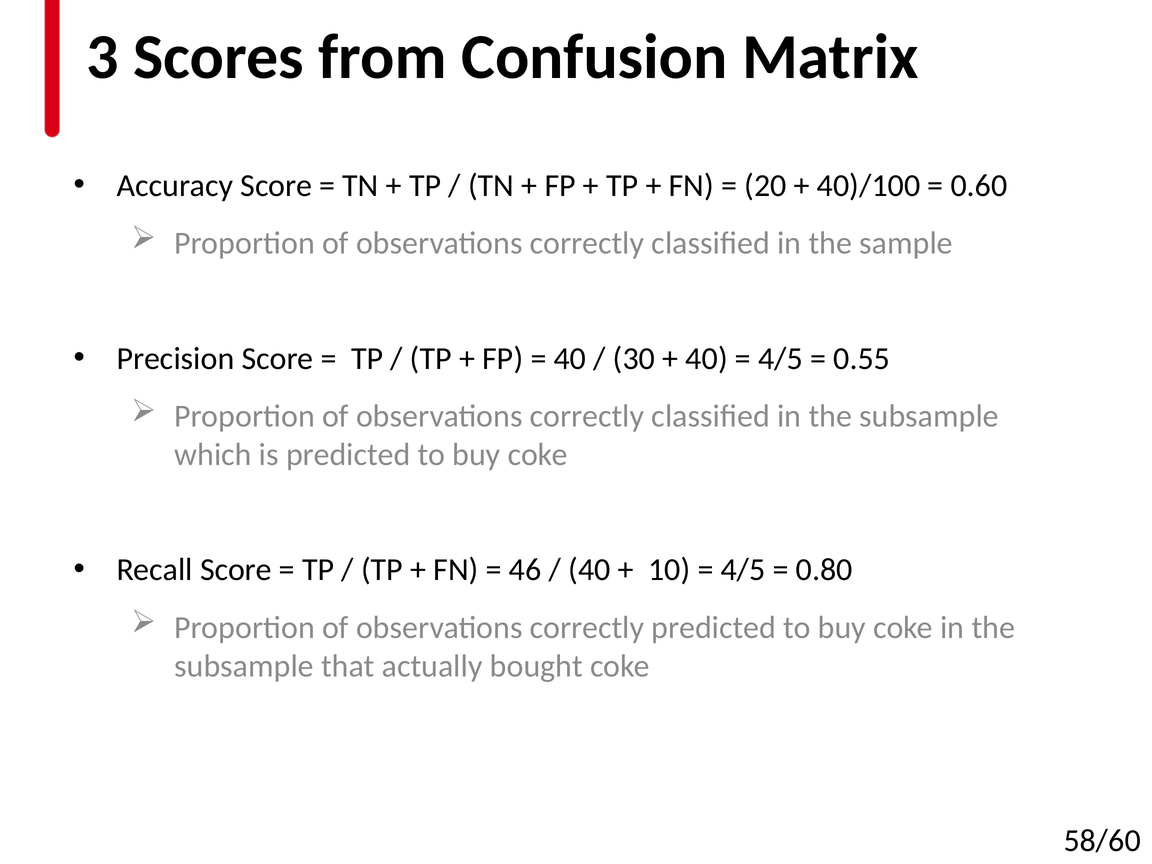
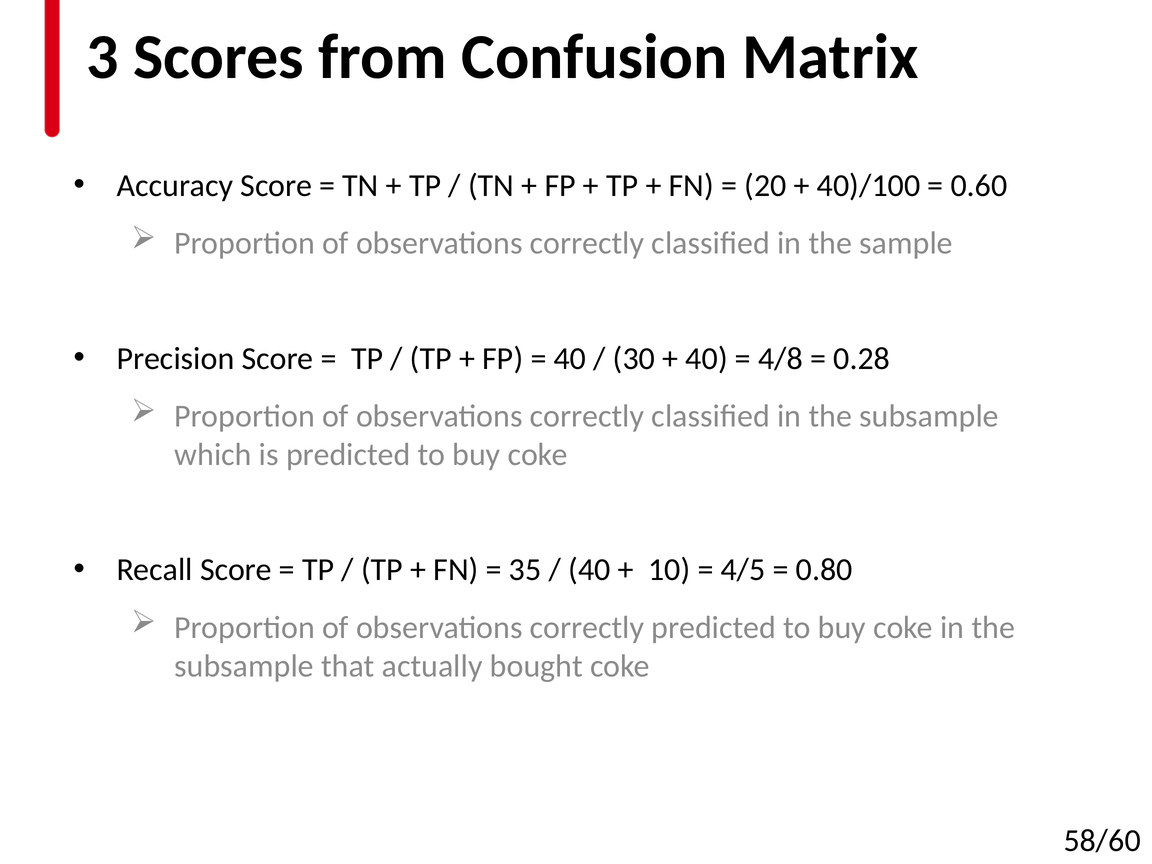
4/5 at (780, 358): 4/5 -> 4/8
0.55: 0.55 -> 0.28
46: 46 -> 35
